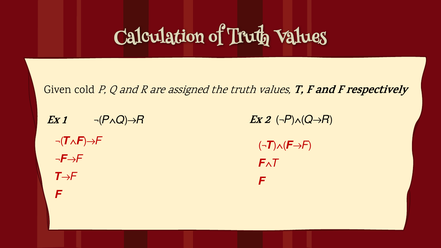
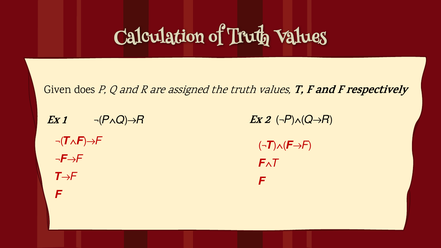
cold: cold -> does
